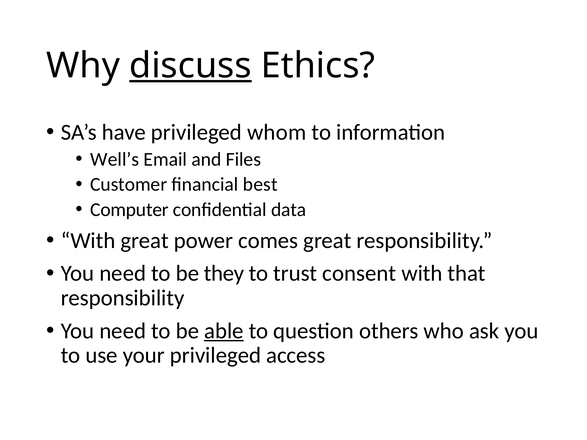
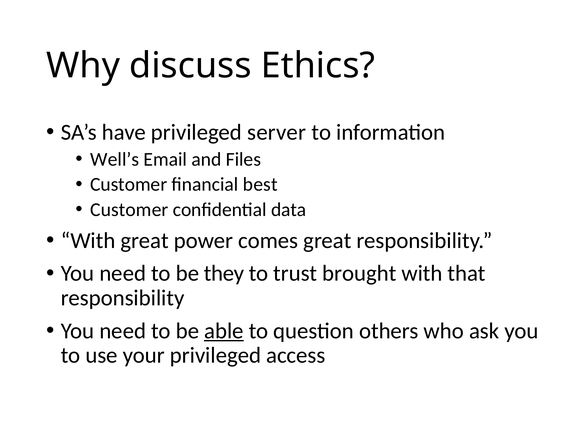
discuss underline: present -> none
whom: whom -> server
Computer at (129, 210): Computer -> Customer
consent: consent -> brought
